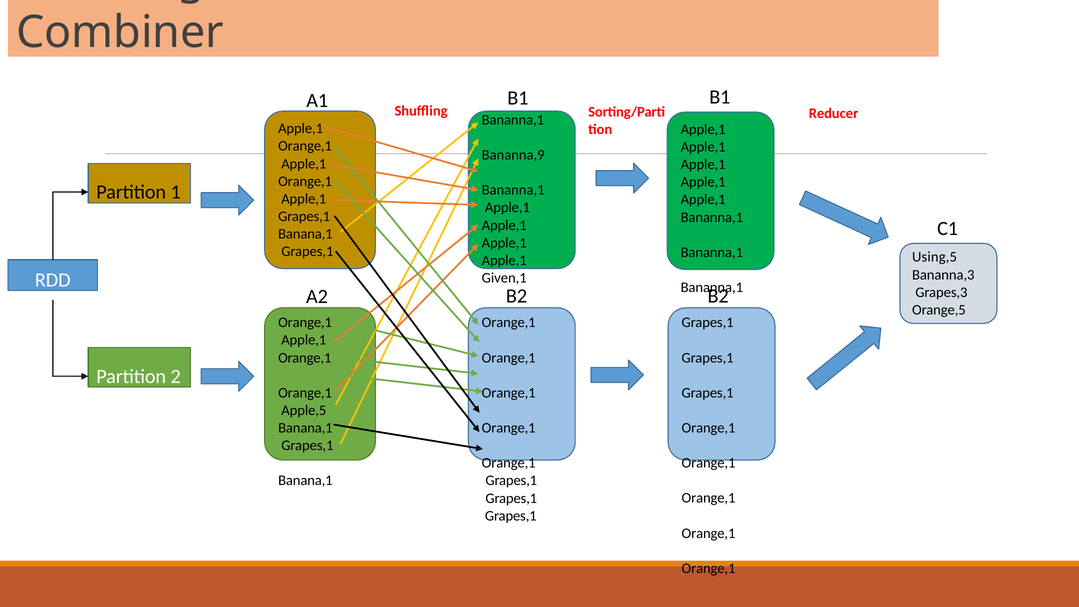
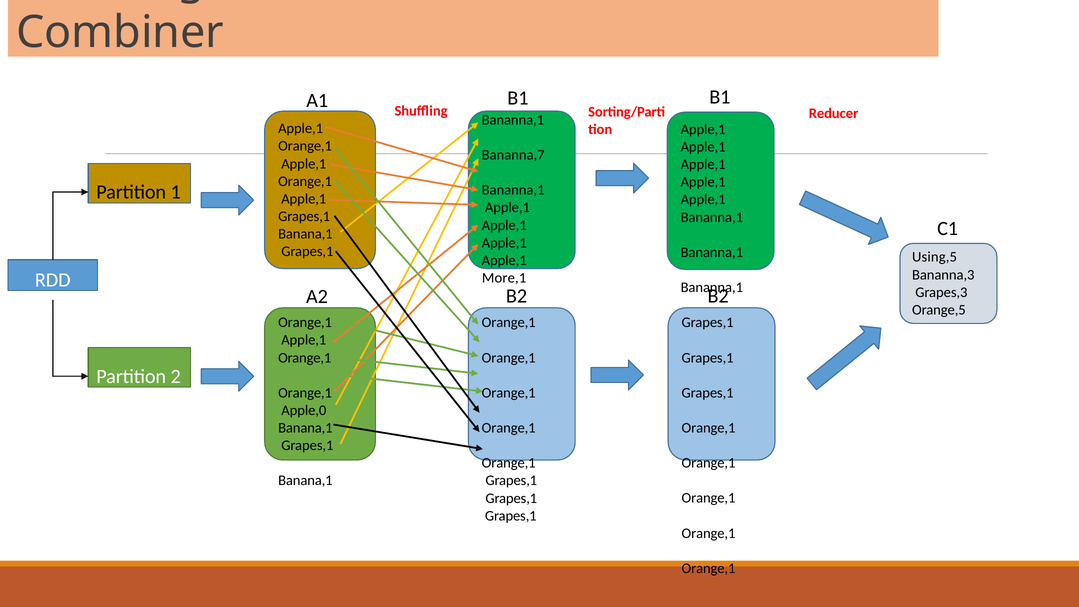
Bananna,9: Bananna,9 -> Bananna,7
Given,1: Given,1 -> More,1
Apple,5: Apple,5 -> Apple,0
